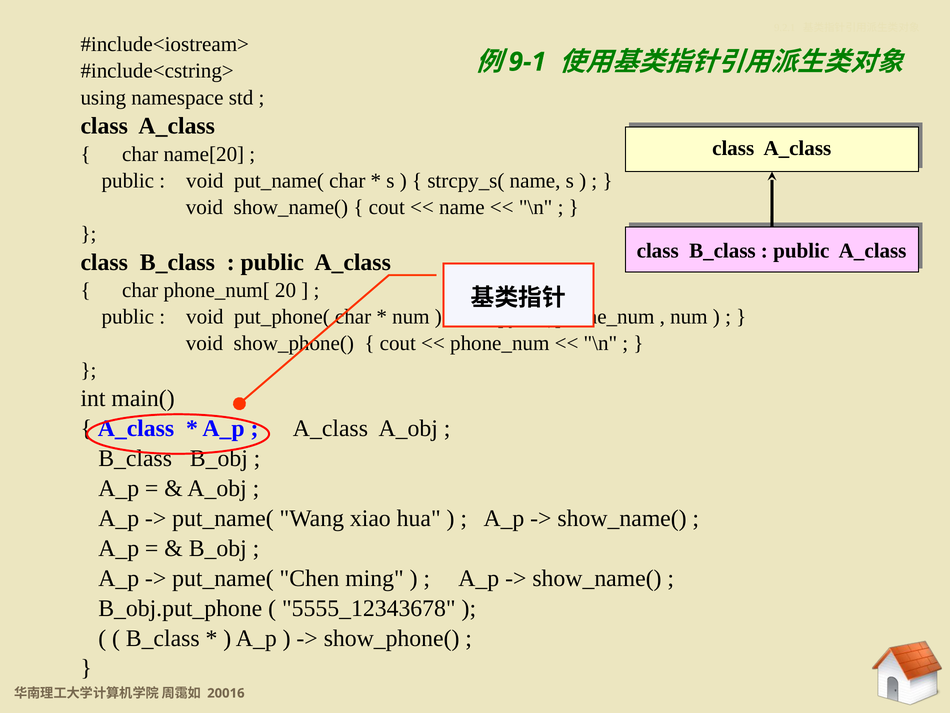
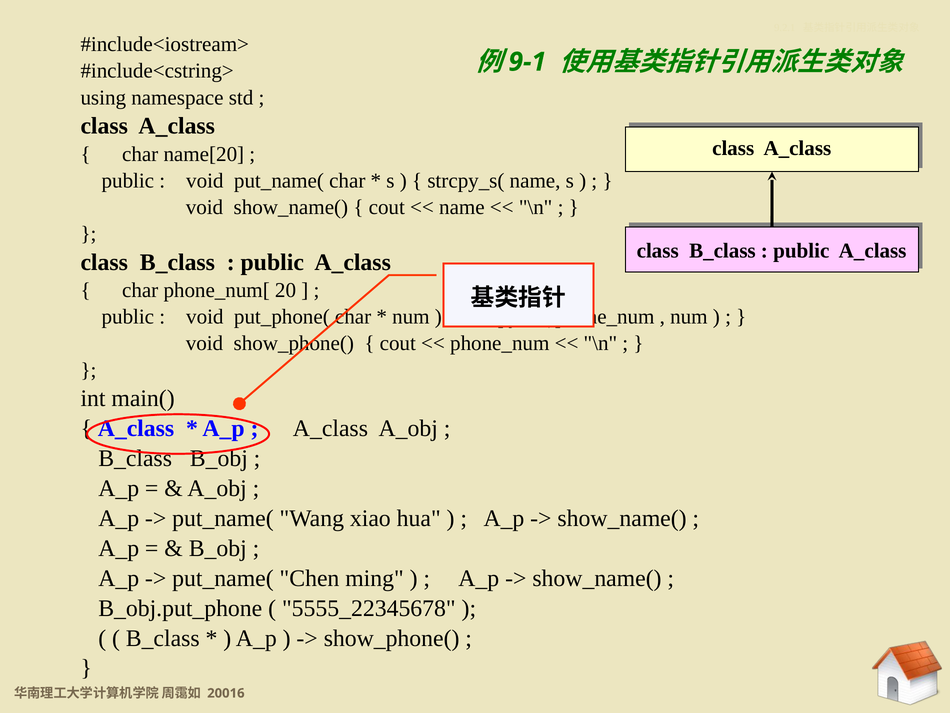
5555_12343678: 5555_12343678 -> 5555_22345678
